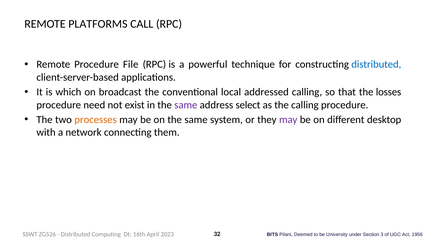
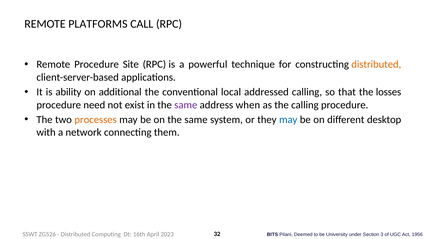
File: File -> Site
distributed at (376, 65) colour: blue -> orange
which: which -> ability
broadcast: broadcast -> additional
select: select -> when
may at (288, 120) colour: purple -> blue
